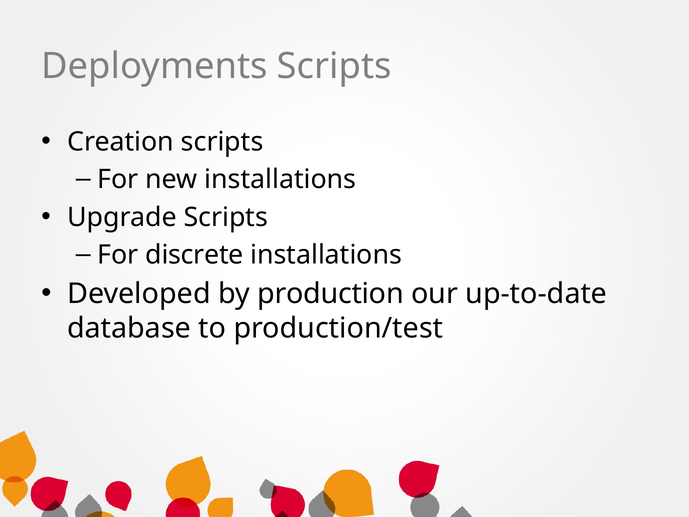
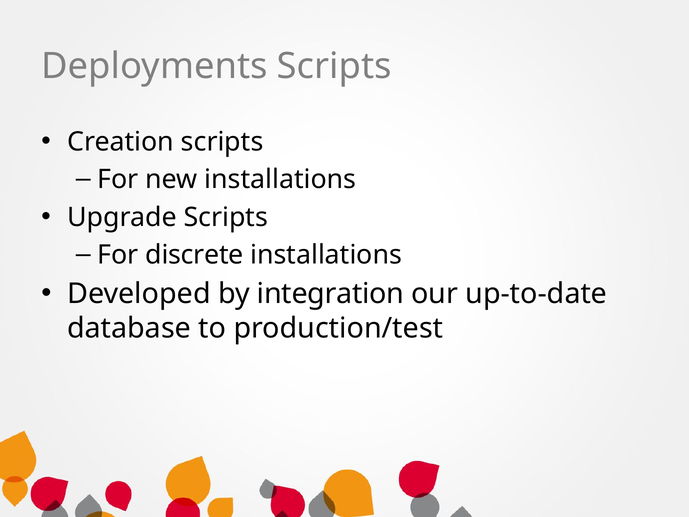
production: production -> integration
